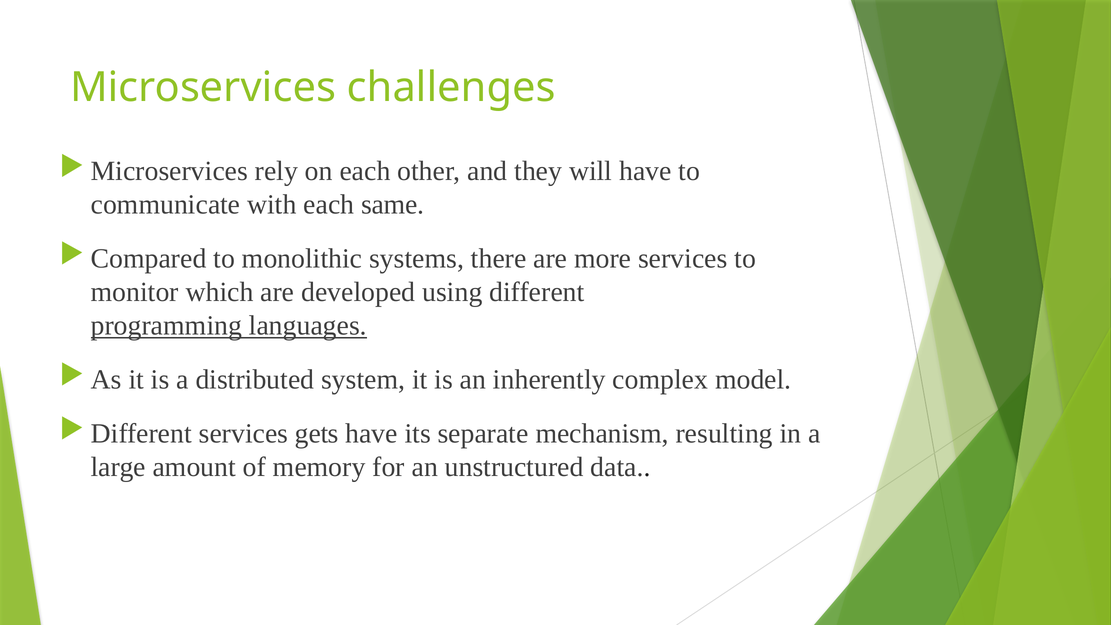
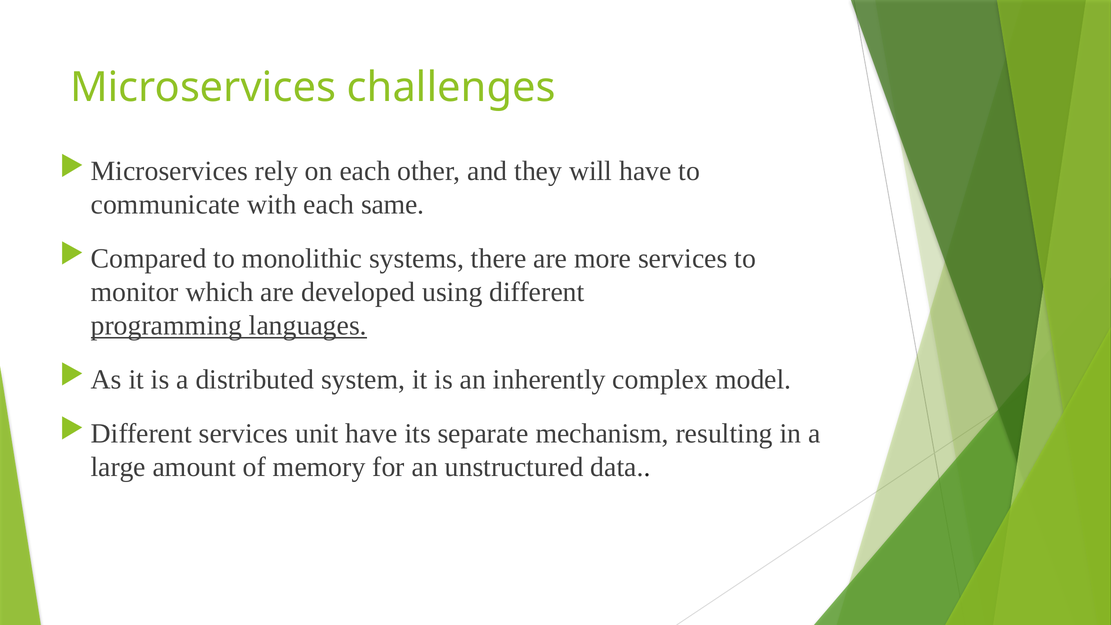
gets: gets -> unit
